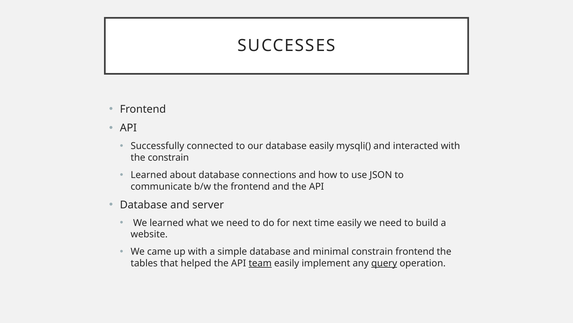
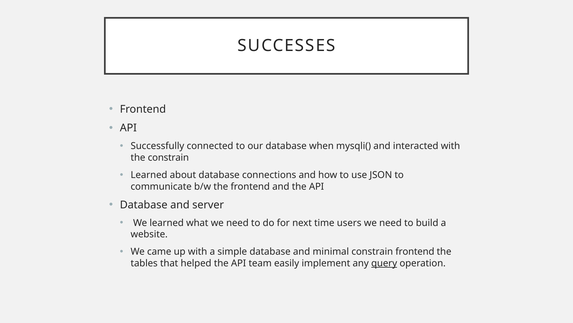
database easily: easily -> when
time easily: easily -> users
team underline: present -> none
